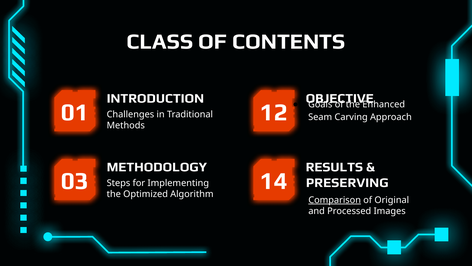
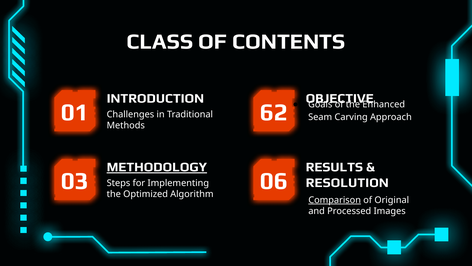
12: 12 -> 62
METHODOLOGY underline: none -> present
14: 14 -> 06
PRESERVING: PRESERVING -> RESOLUTION
